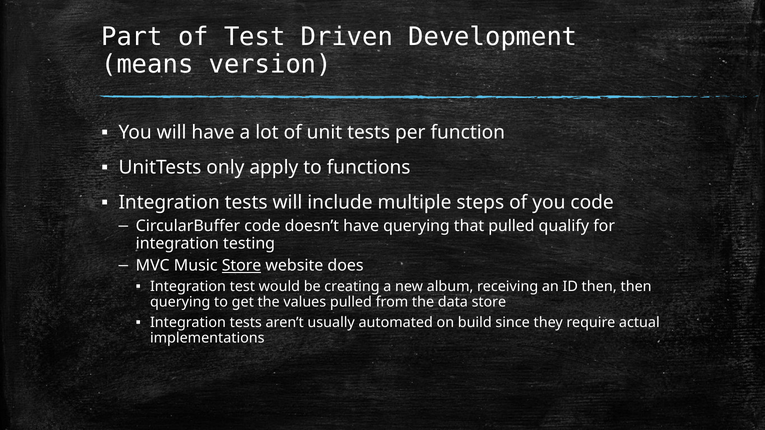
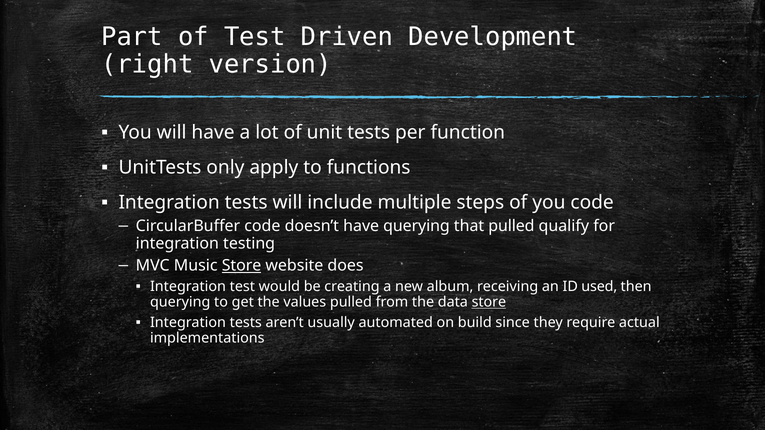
means: means -> right
ID then: then -> used
store at (489, 302) underline: none -> present
